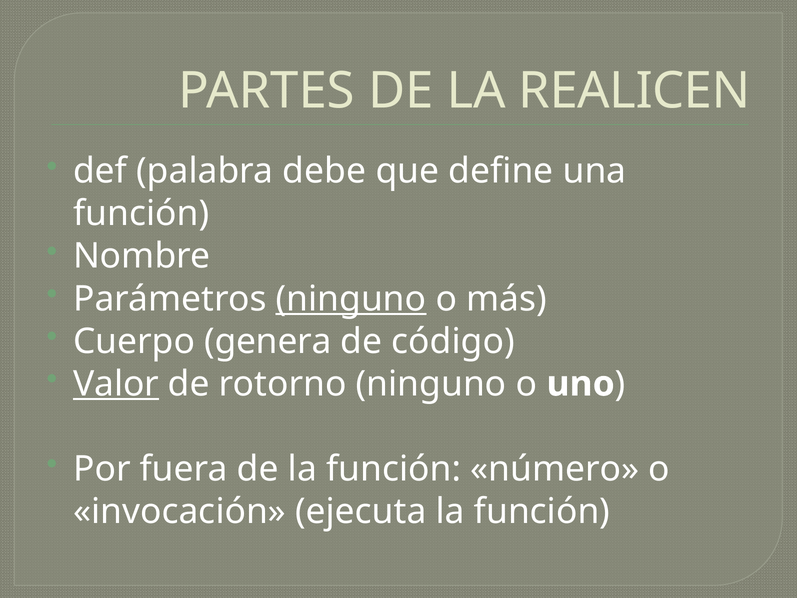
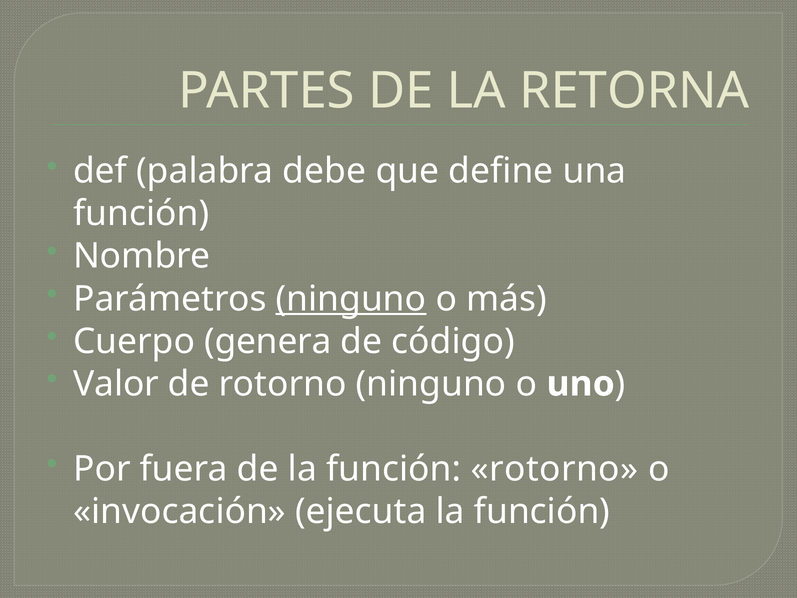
REALICEN: REALICEN -> RETORNA
Valor underline: present -> none
función número: número -> rotorno
